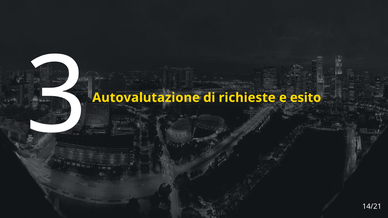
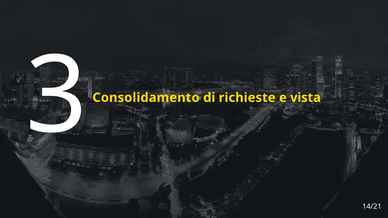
Autovalutazione: Autovalutazione -> Consolidamento
esito: esito -> vista
